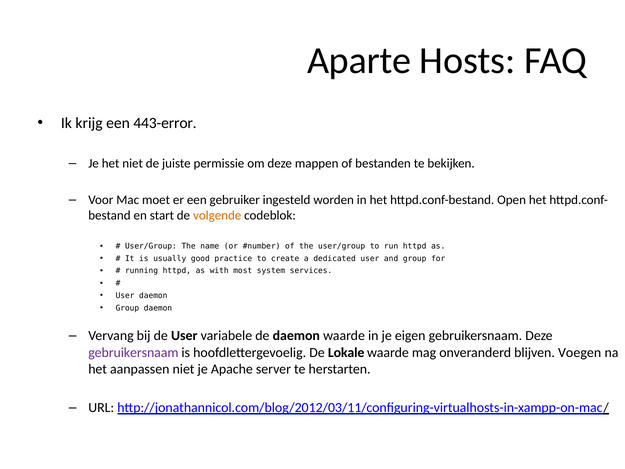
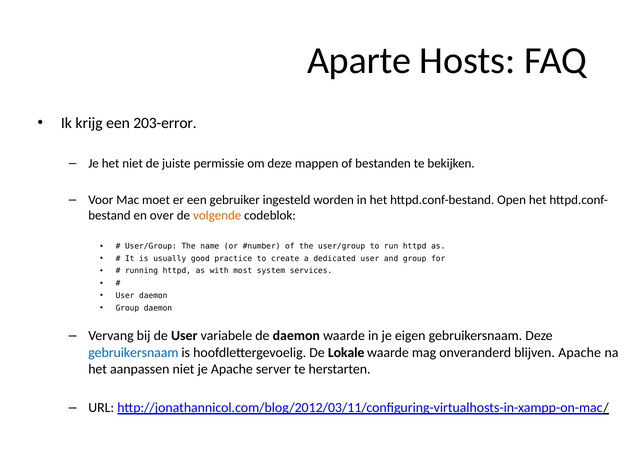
443-error: 443-error -> 203-error
start: start -> over
gebruikersnaam at (133, 352) colour: purple -> blue
blijven Voegen: Voegen -> Apache
